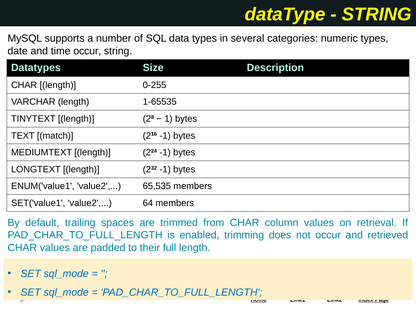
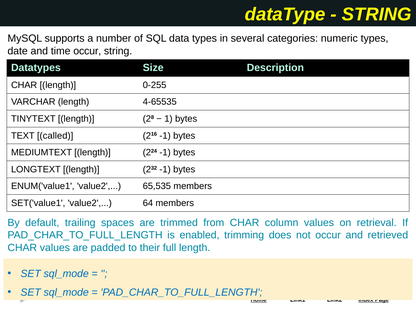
1-65535: 1-65535 -> 4-65535
match: match -> called
